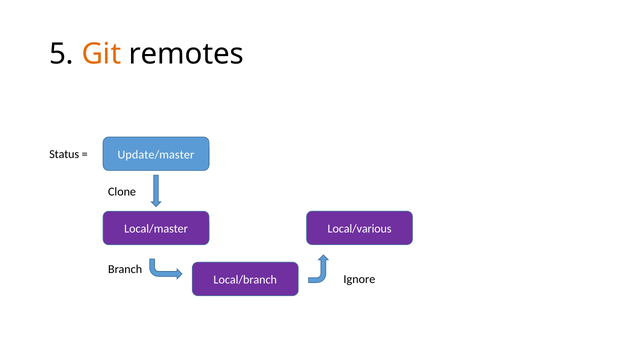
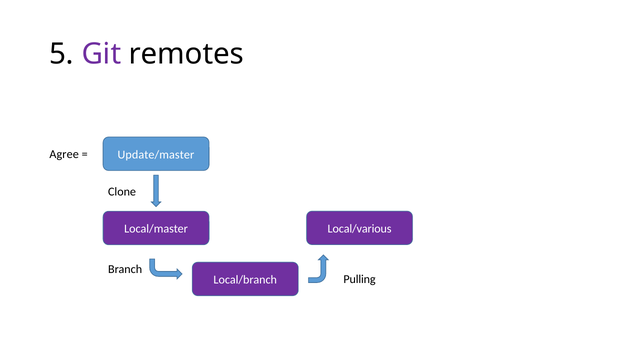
Git colour: orange -> purple
Status: Status -> Agree
Ignore: Ignore -> Pulling
